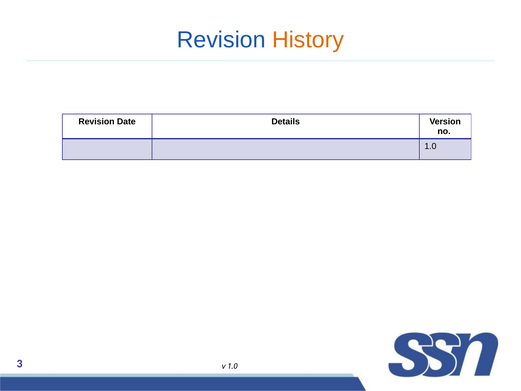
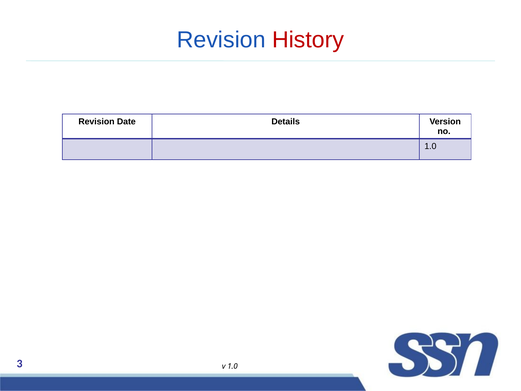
History colour: orange -> red
